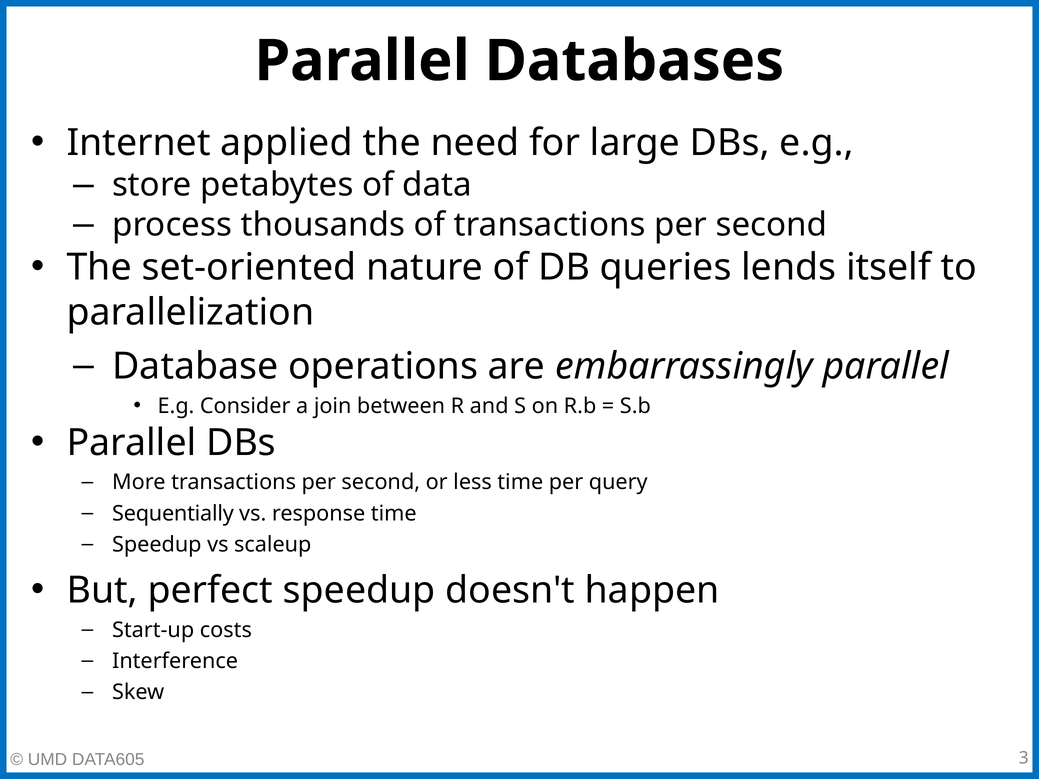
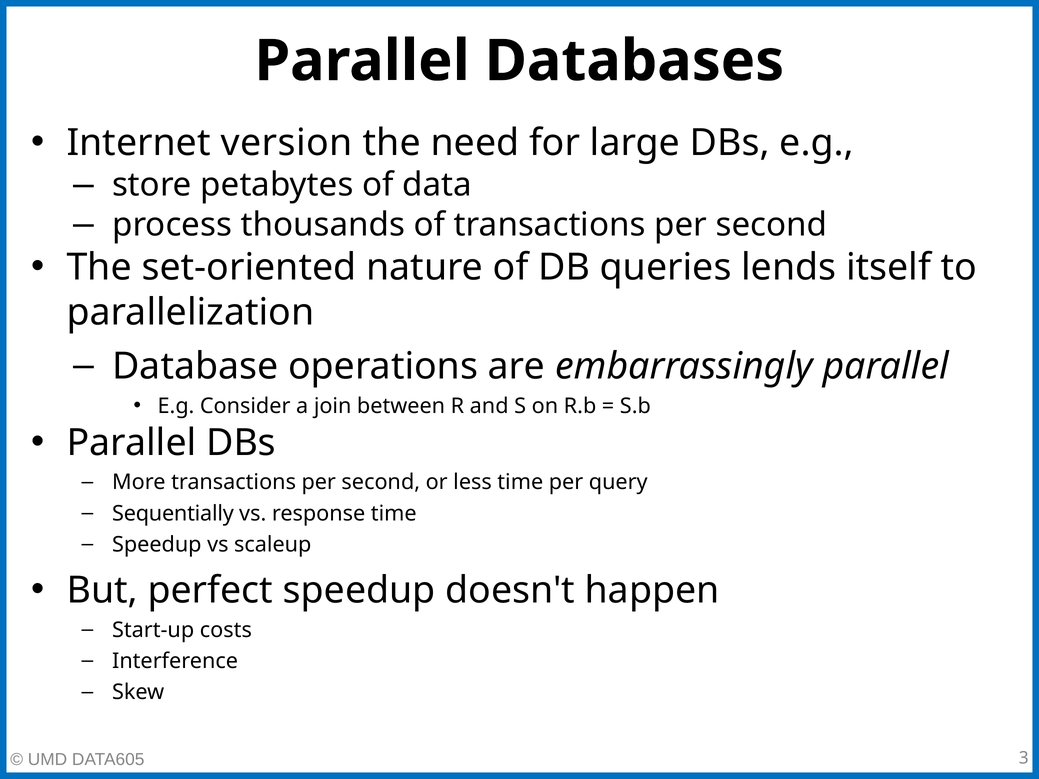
applied: applied -> version
